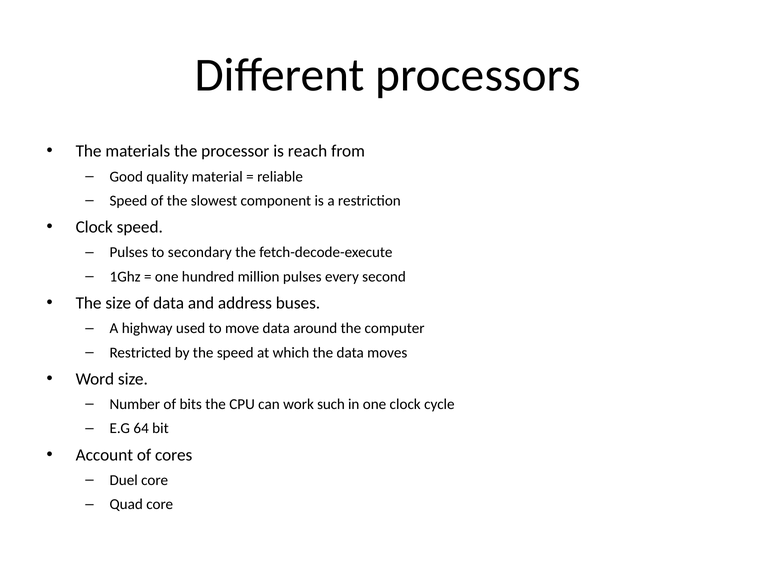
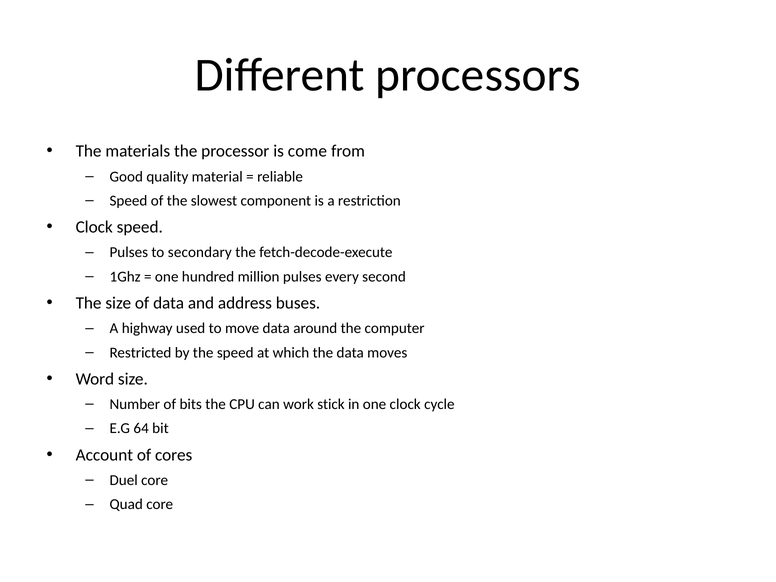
reach: reach -> come
such: such -> stick
